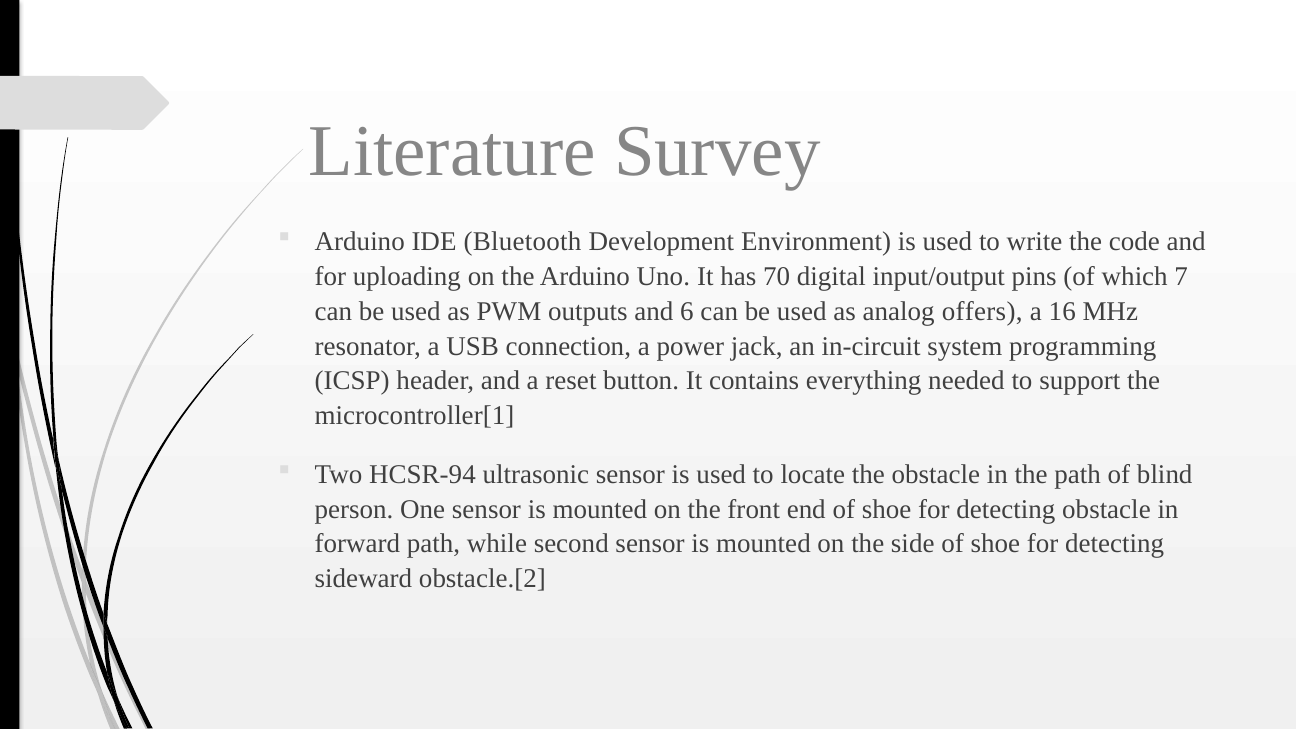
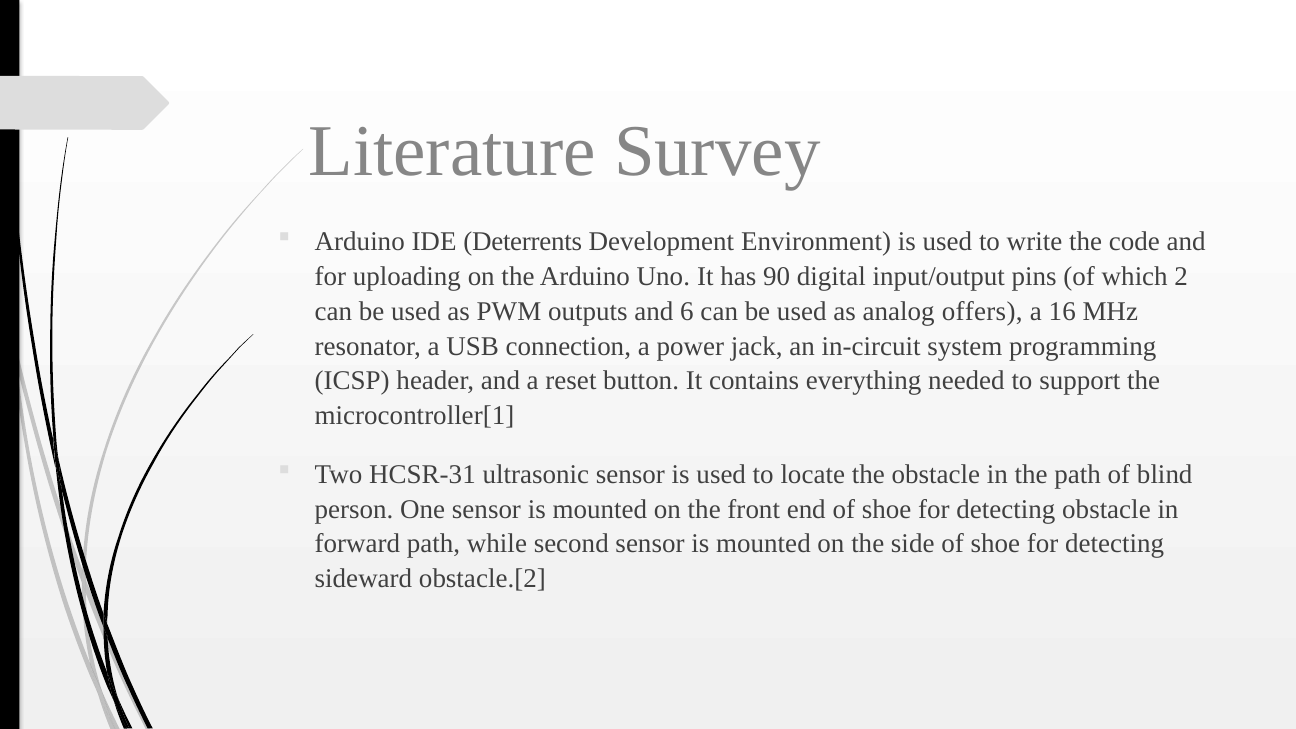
Bluetooth: Bluetooth -> Deterrents
70: 70 -> 90
7: 7 -> 2
HCSR-94: HCSR-94 -> HCSR-31
